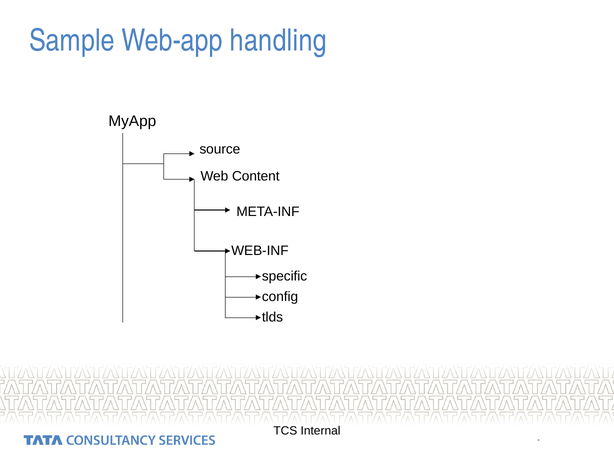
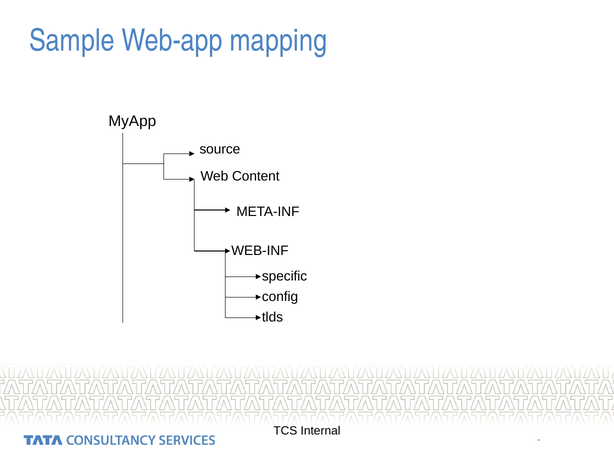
handling: handling -> mapping
